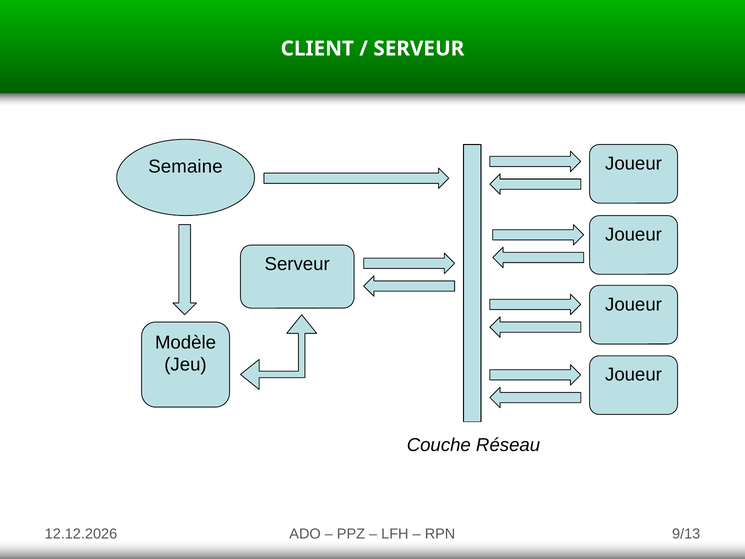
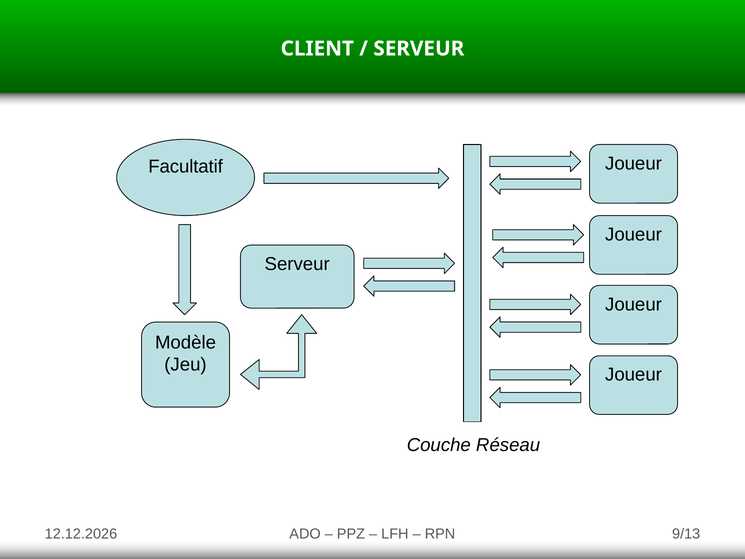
Semaine: Semaine -> Facultatif
